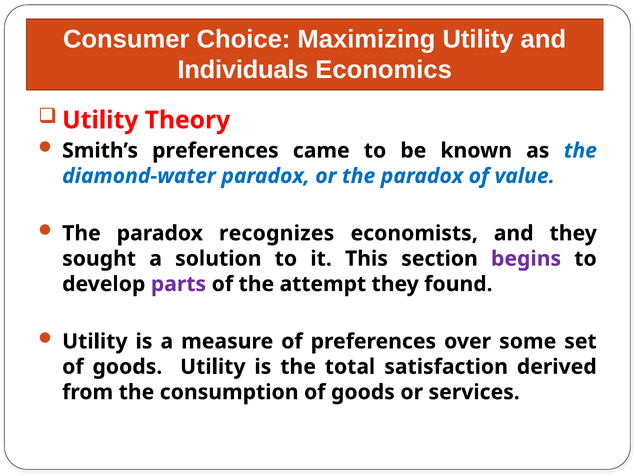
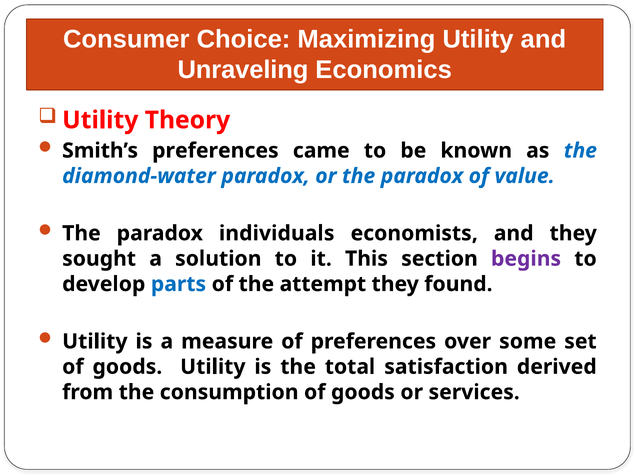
Individuals: Individuals -> Unraveling
recognizes: recognizes -> individuals
parts colour: purple -> blue
